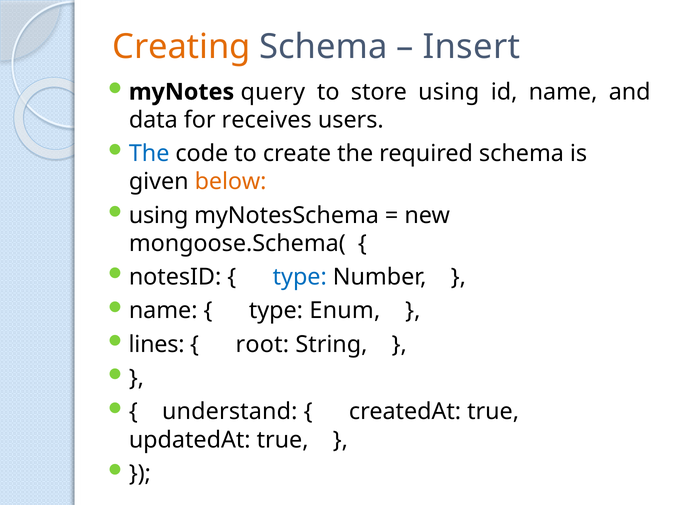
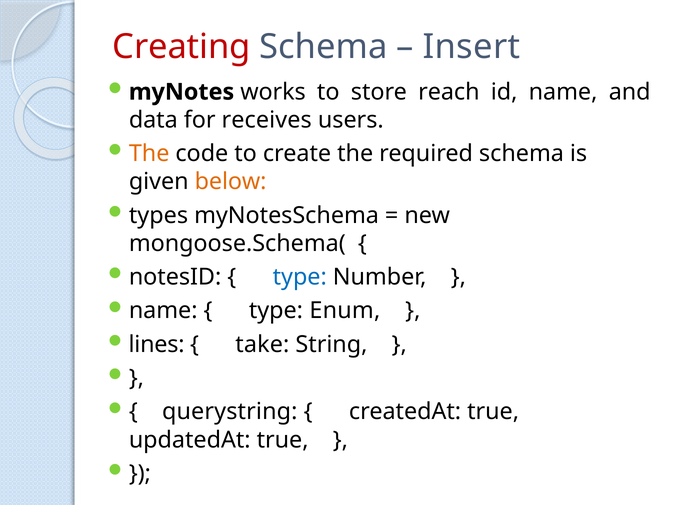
Creating colour: orange -> red
query: query -> works
store using: using -> reach
The at (149, 154) colour: blue -> orange
using at (159, 215): using -> types
root: root -> take
understand: understand -> querystring
